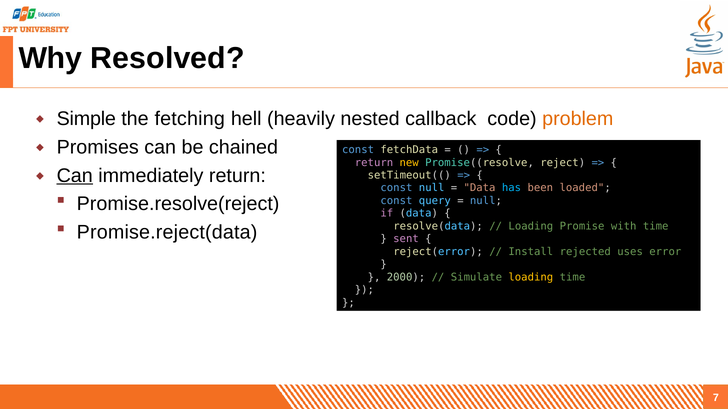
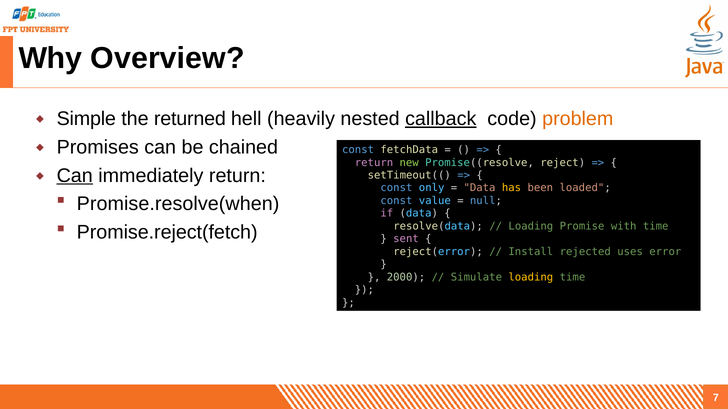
Resolved: Resolved -> Overview
fetching: fetching -> returned
callback underline: none -> present
new colour: yellow -> light green
const null: null -> only
has colour: light blue -> yellow
Promise.resolve(reject: Promise.resolve(reject -> Promise.resolve(when
query: query -> value
Promise.reject(data: Promise.reject(data -> Promise.reject(fetch
